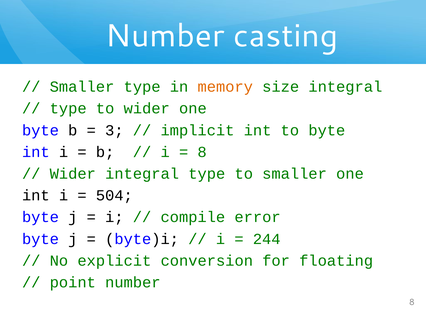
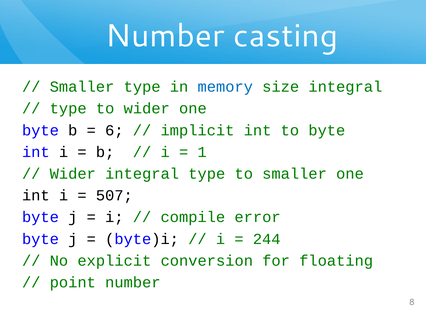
memory colour: orange -> blue
3: 3 -> 6
8 at (202, 152): 8 -> 1
504: 504 -> 507
